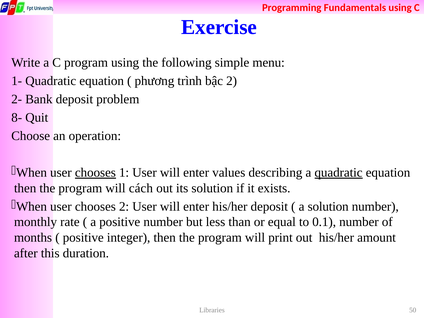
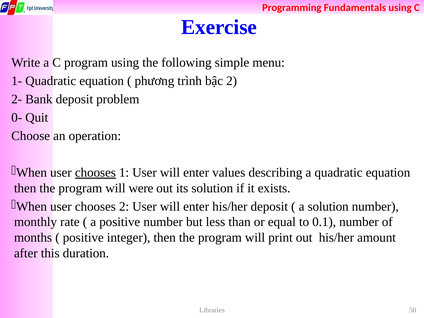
8-: 8- -> 0-
quadratic at (339, 173) underline: present -> none
cách: cách -> were
